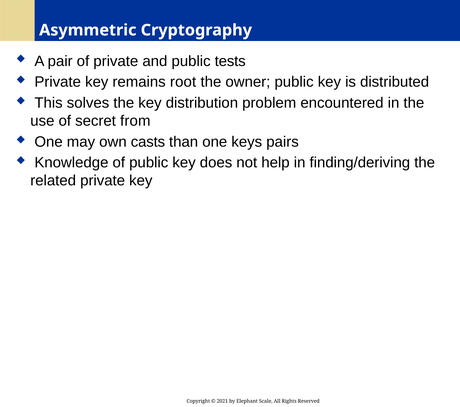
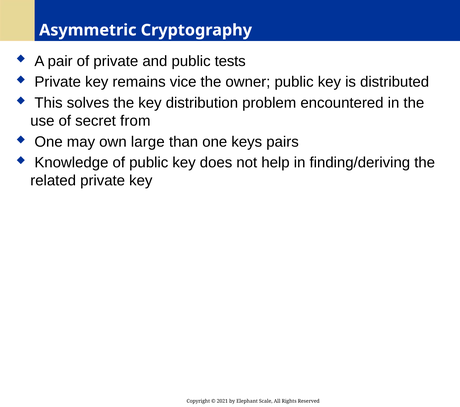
root: root -> vice
casts: casts -> large
